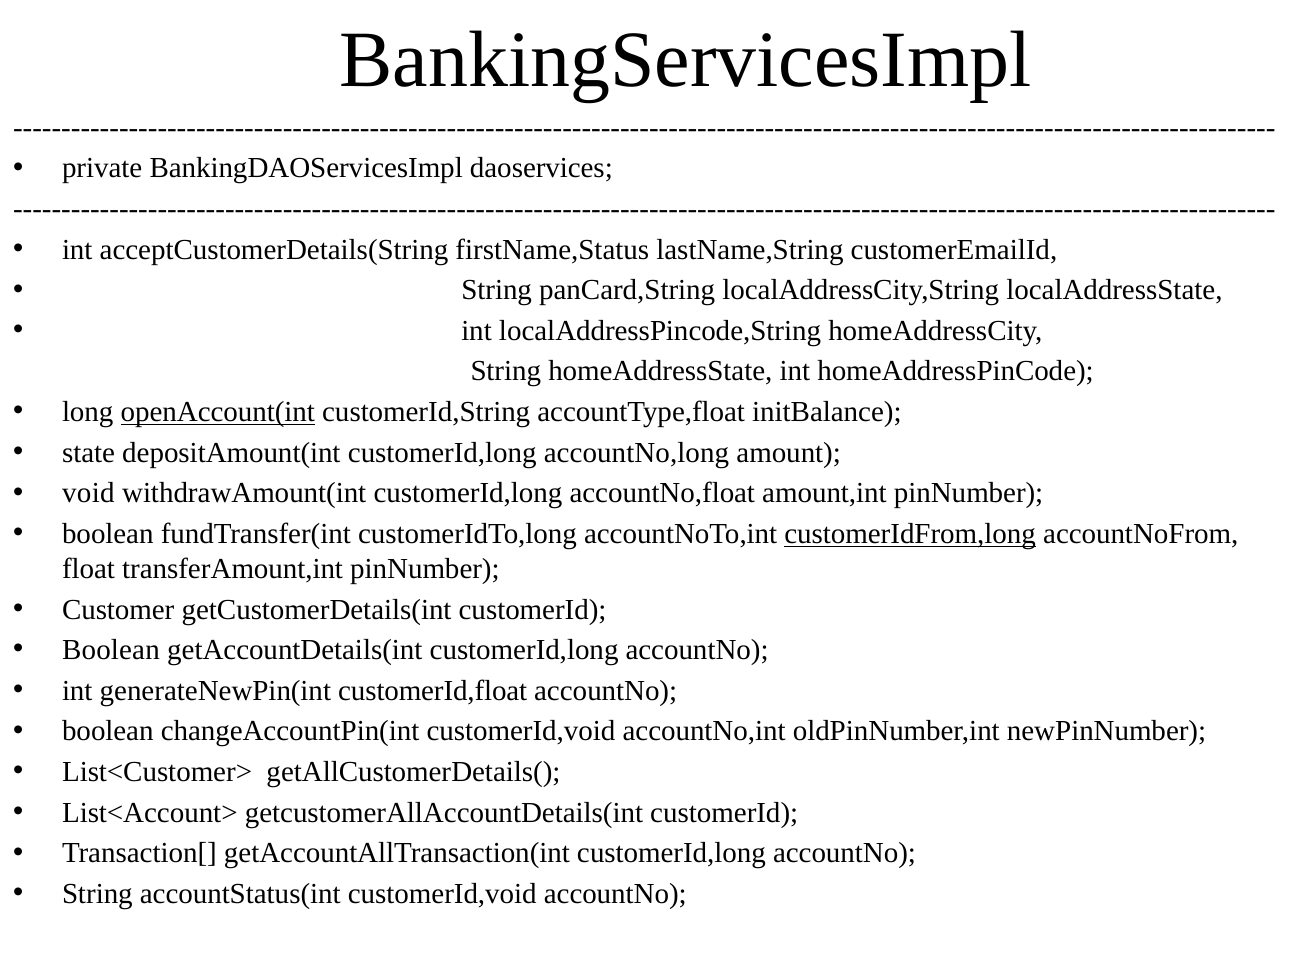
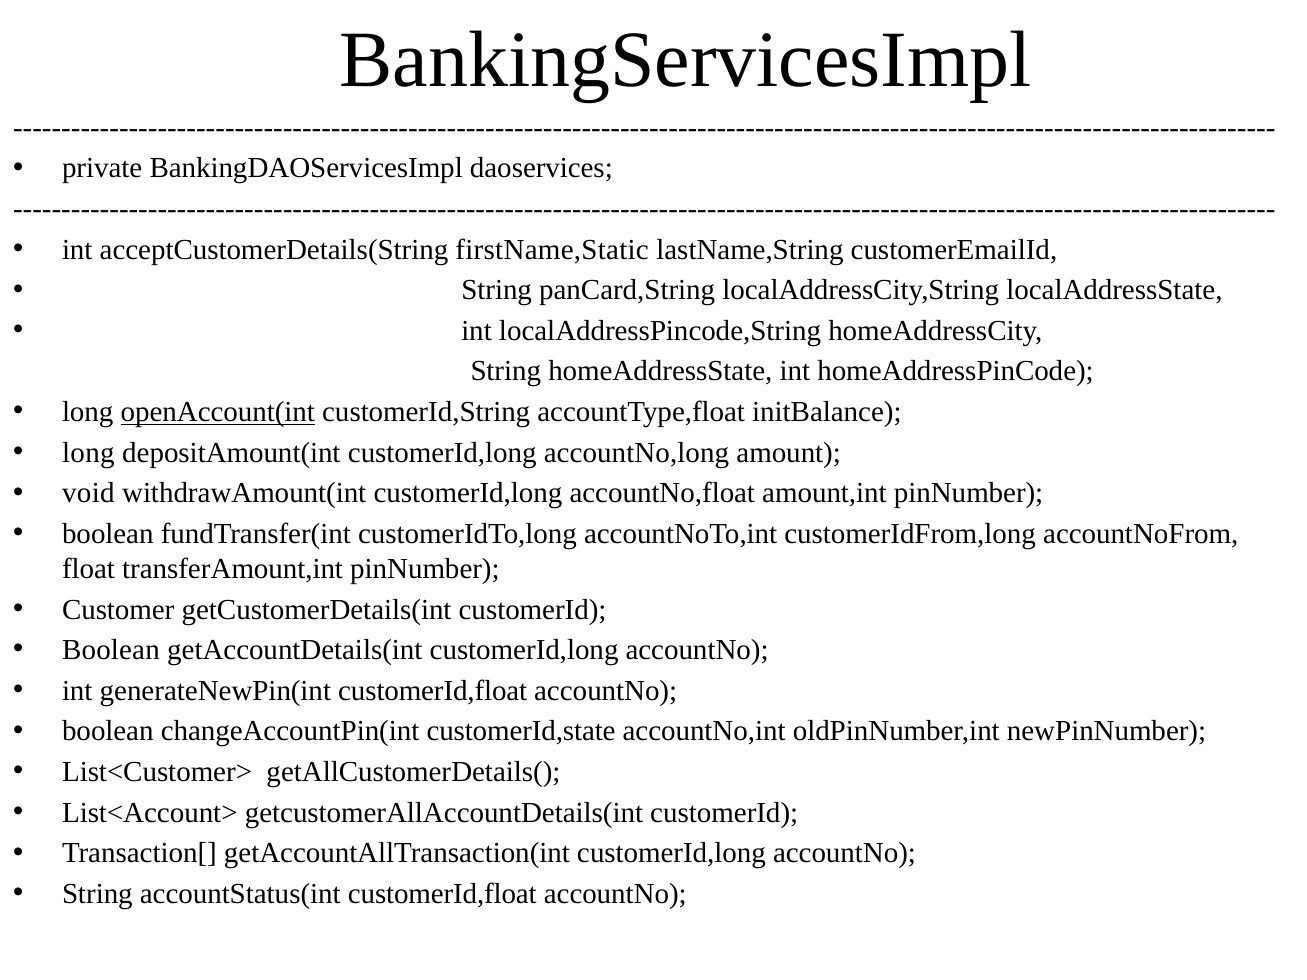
firstName,Status: firstName,Status -> firstName,Static
state at (89, 453): state -> long
customerIdFrom,long underline: present -> none
changeAccountPin(int customerId,void: customerId,void -> customerId,state
accountStatus(int customerId,void: customerId,void -> customerId,float
